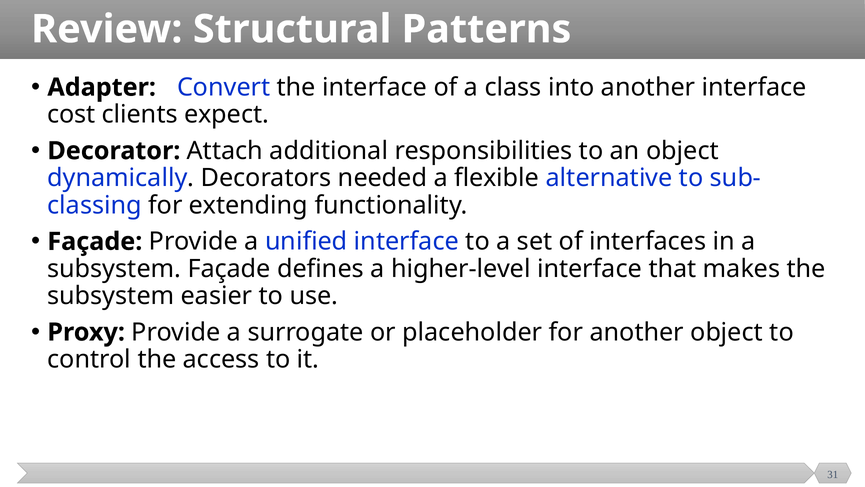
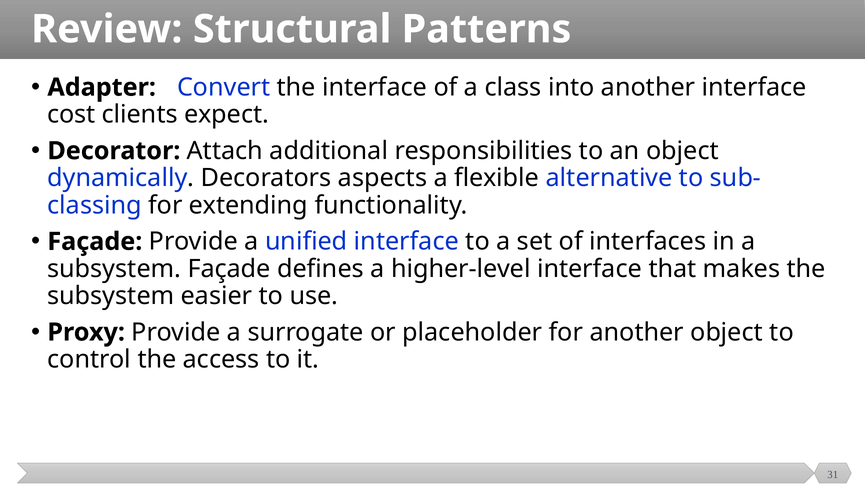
needed: needed -> aspects
